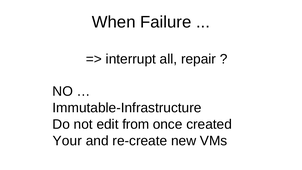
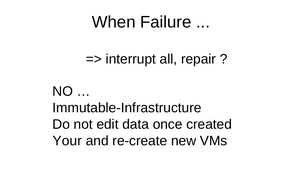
from: from -> data
